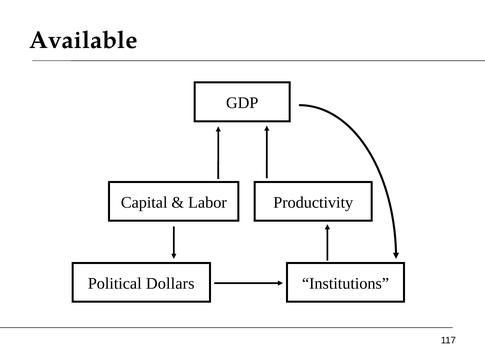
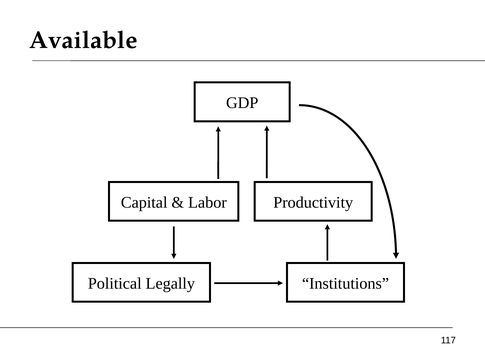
Dollars: Dollars -> Legally
